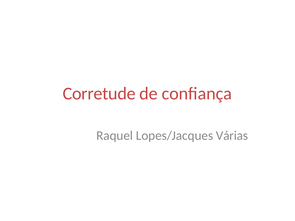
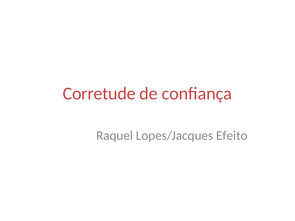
Várias: Várias -> Efeito
